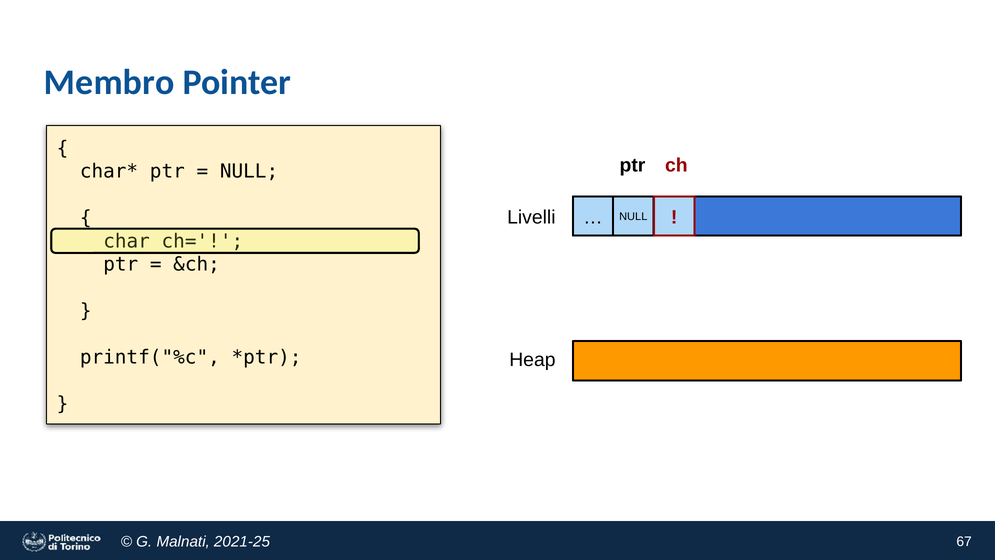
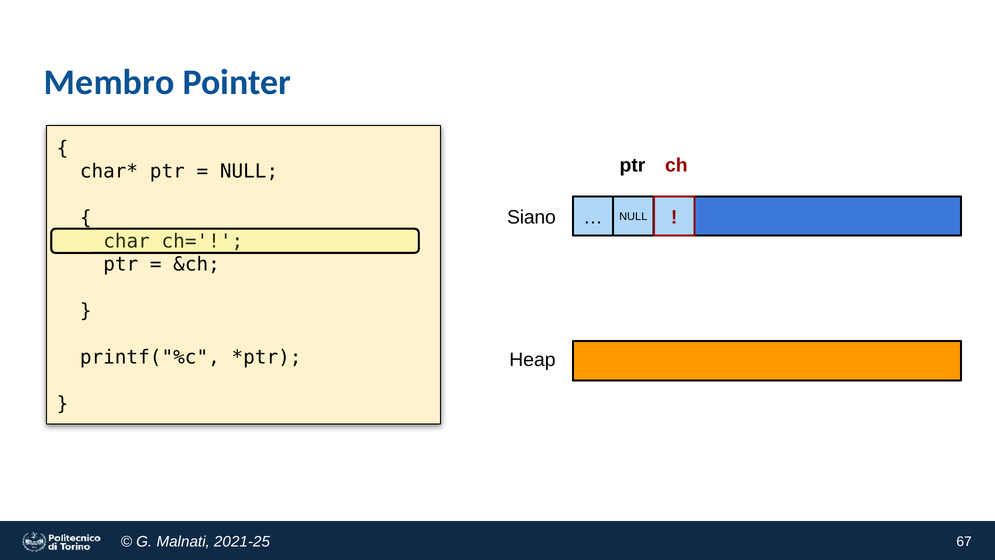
Livelli: Livelli -> Siano
